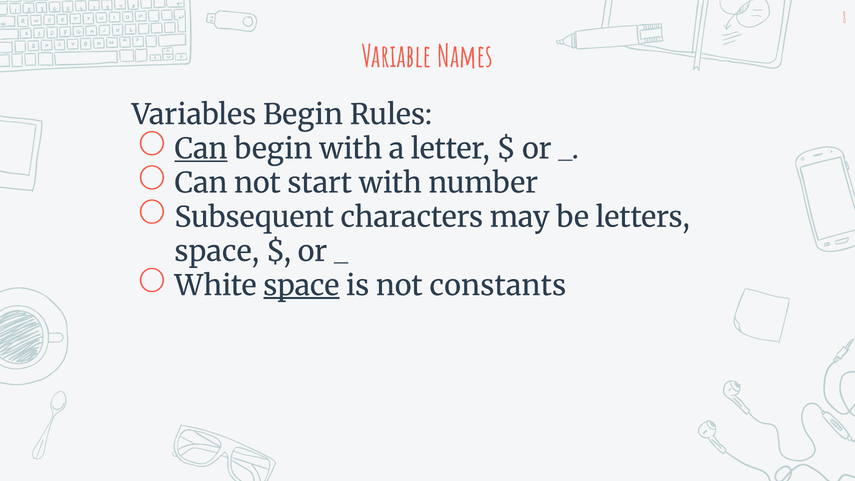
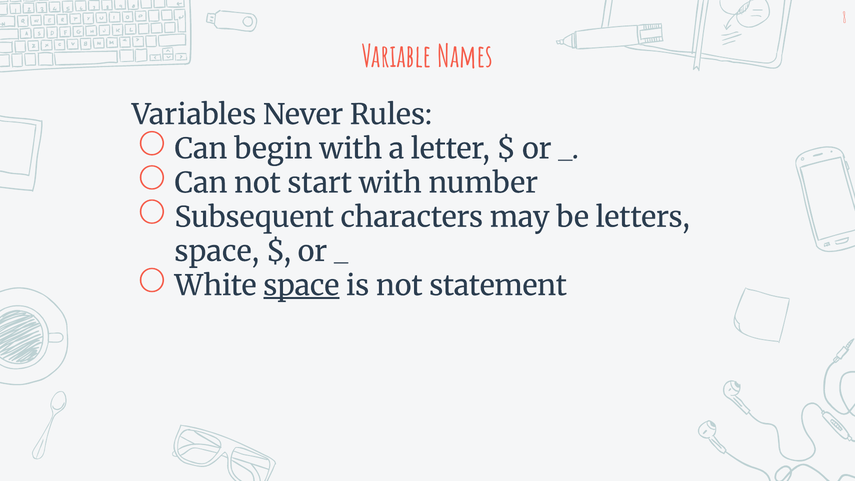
Variables Begin: Begin -> Never
Can at (201, 149) underline: present -> none
constants: constants -> statement
